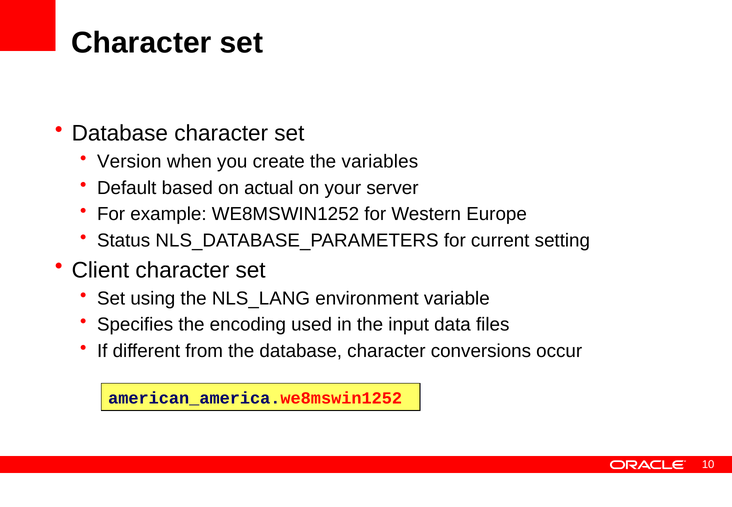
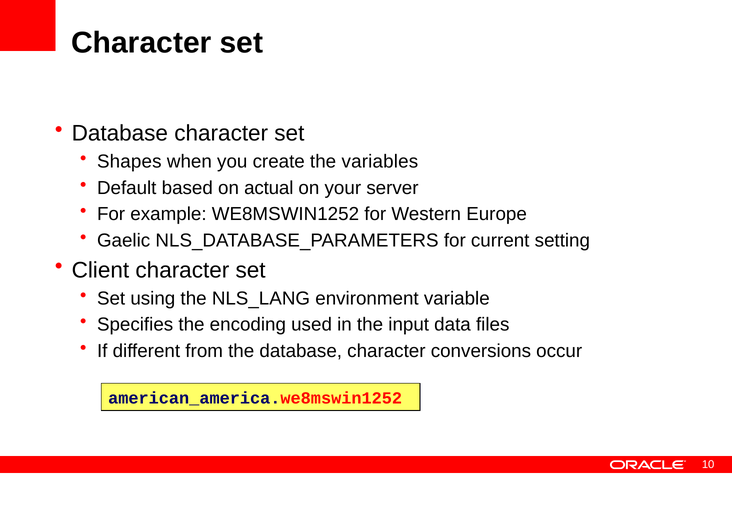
Version: Version -> Shapes
Status: Status -> Gaelic
